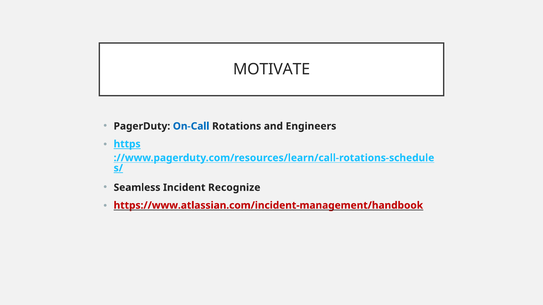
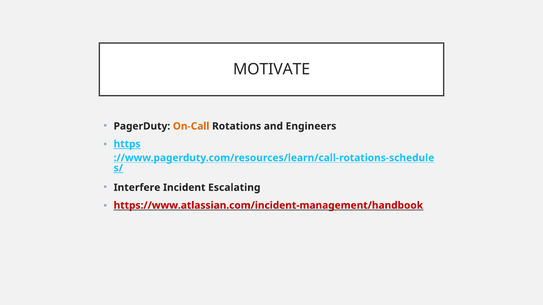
On-Call colour: blue -> orange
Seamless: Seamless -> Interfere
Recognize: Recognize -> Escalating
